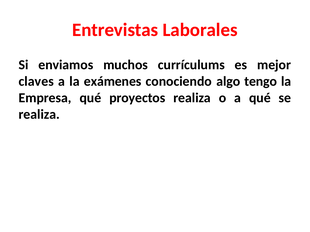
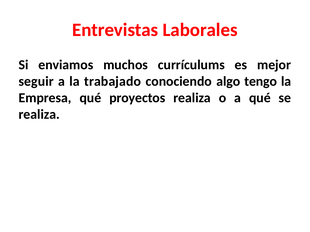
claves: claves -> seguir
exámenes: exámenes -> trabajado
